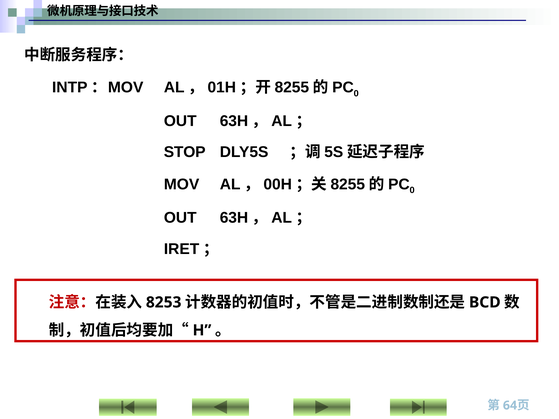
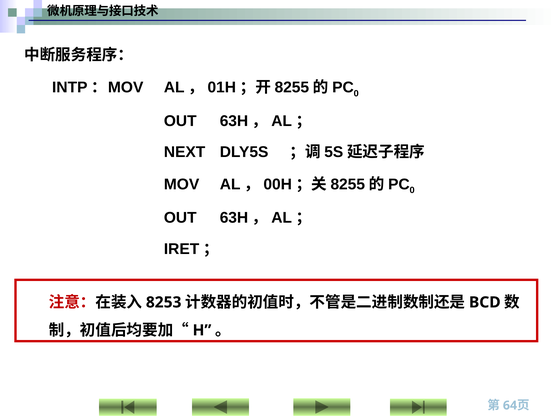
STOP: STOP -> NEXT
